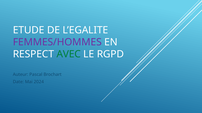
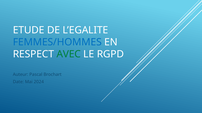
FEMMES/HOMMES colour: purple -> blue
